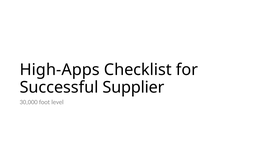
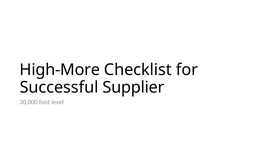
High-Apps: High-Apps -> High-More
